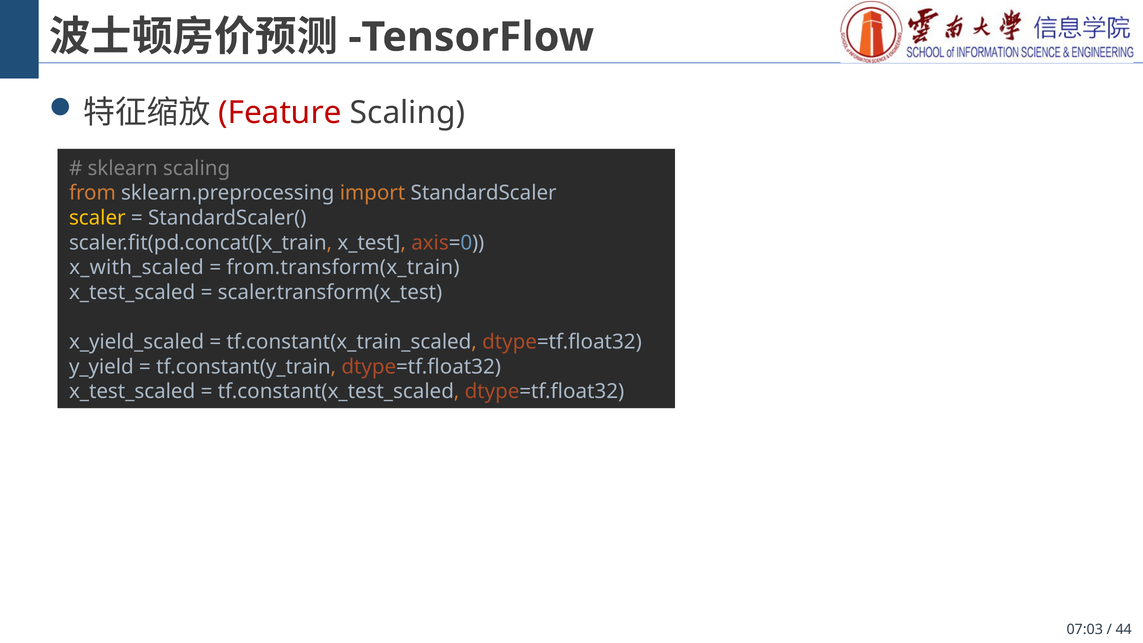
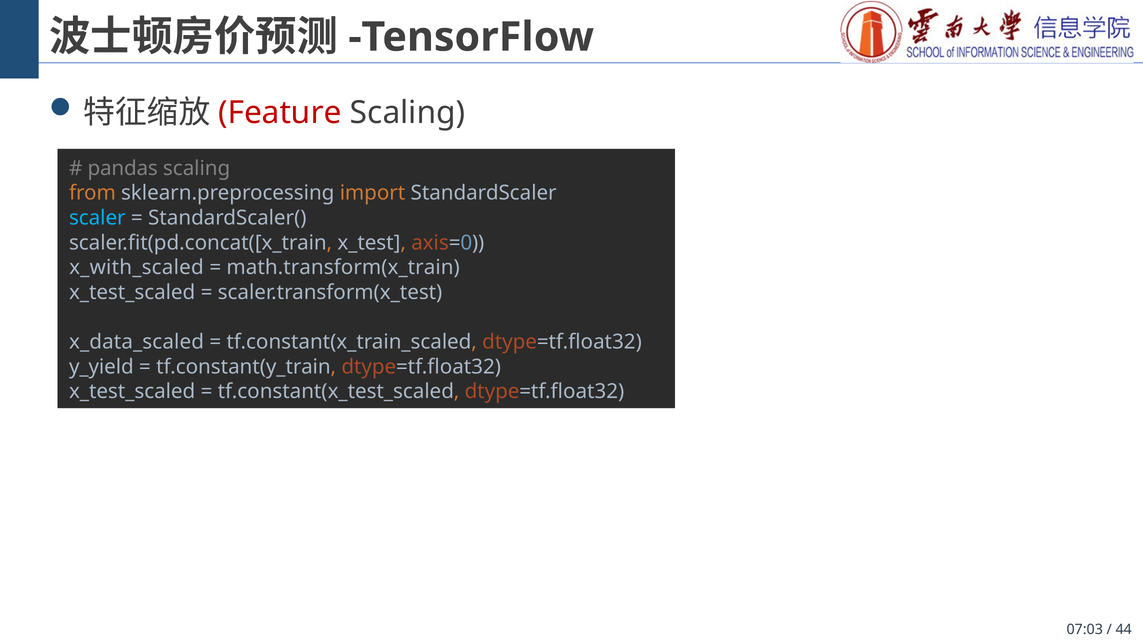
sklearn: sklearn -> pandas
scaler colour: yellow -> light blue
from.transform(x_train: from.transform(x_train -> math.transform(x_train
x_yield_scaled: x_yield_scaled -> x_data_scaled
